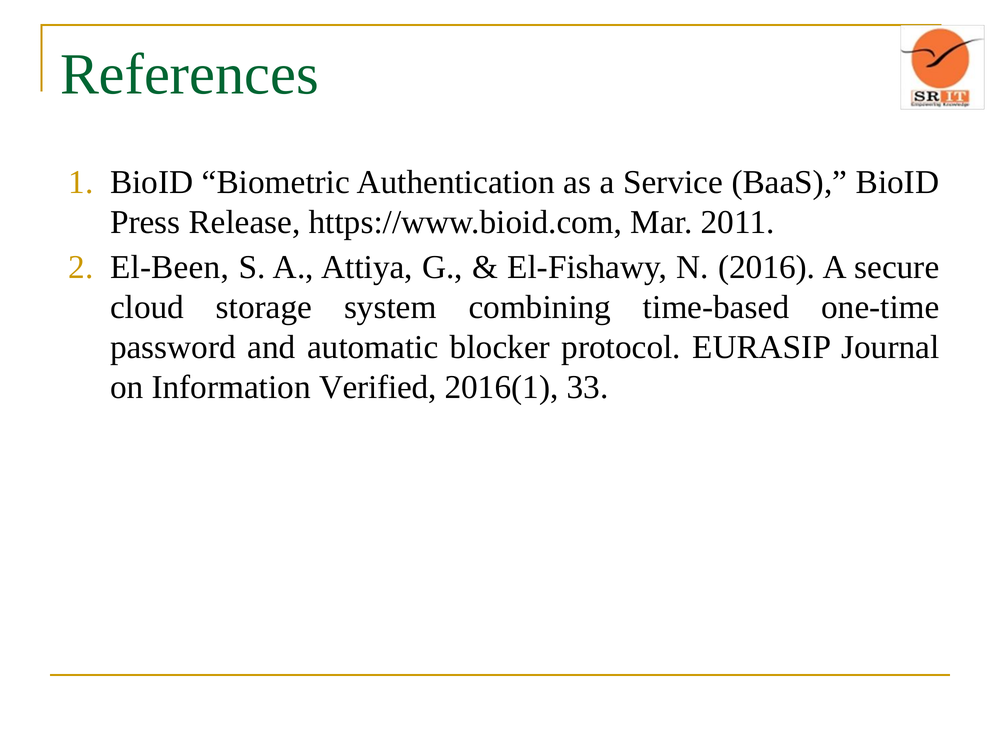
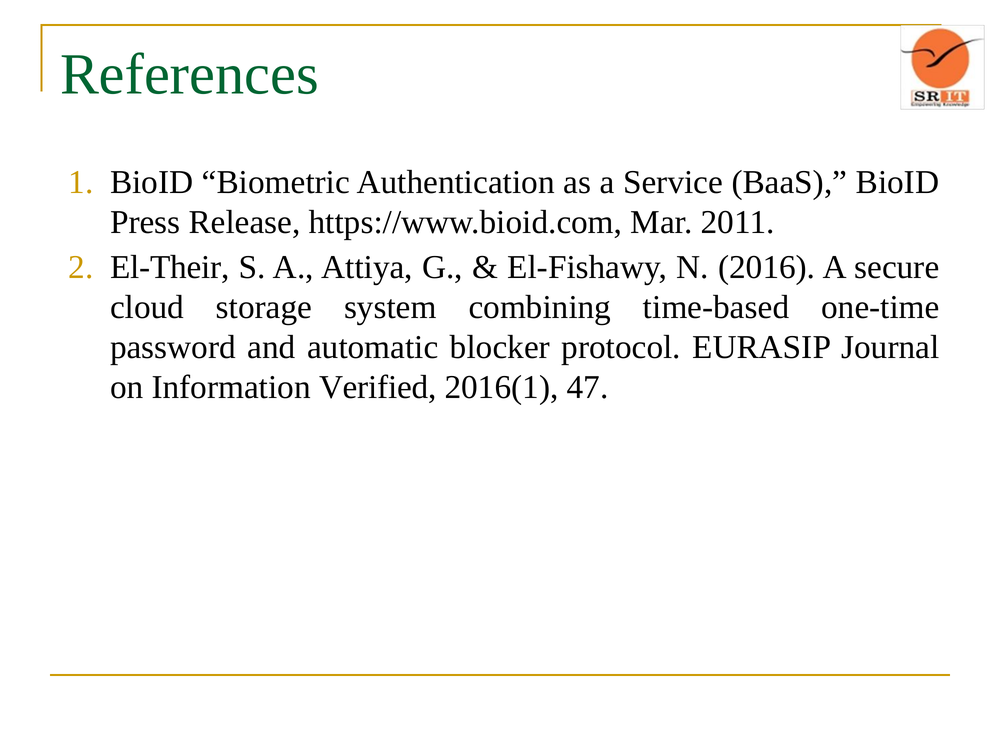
El-Been: El-Been -> El-Their
33: 33 -> 47
